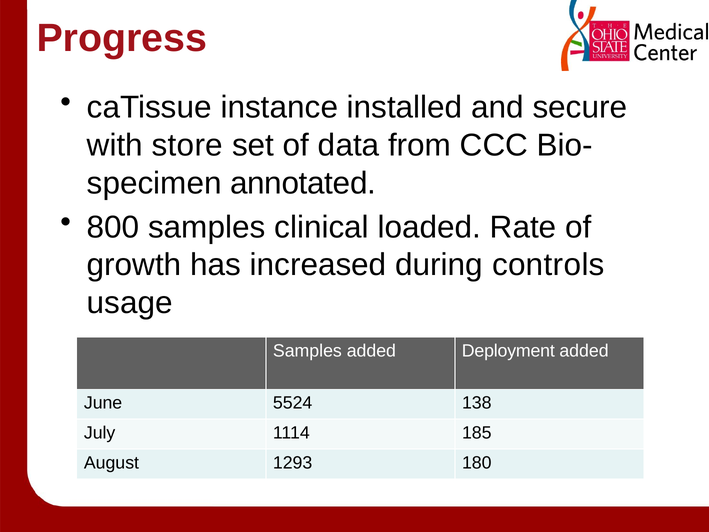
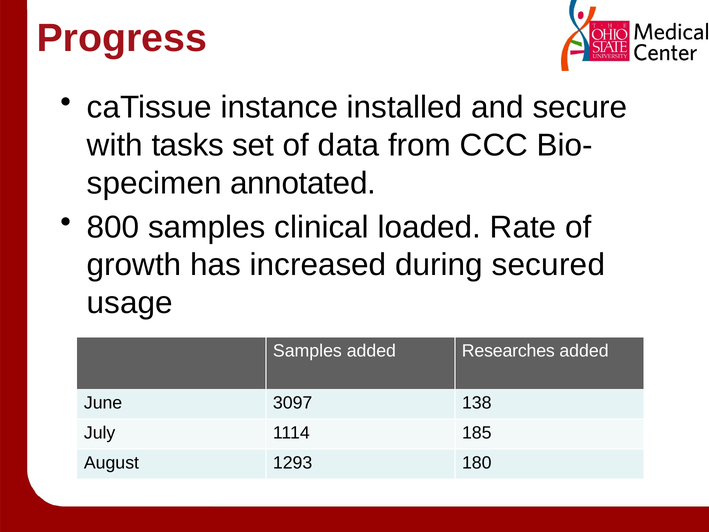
store: store -> tasks
controls: controls -> secured
Deployment: Deployment -> Researches
5524: 5524 -> 3097
